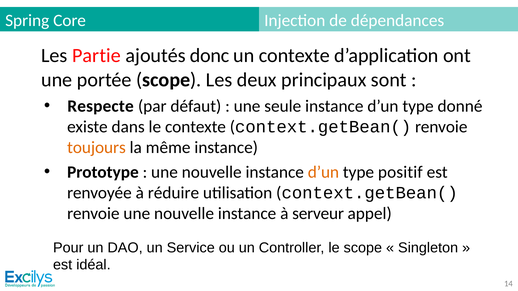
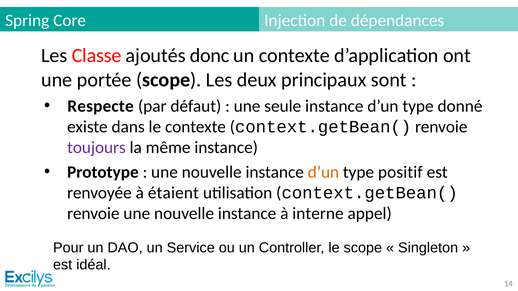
Partie: Partie -> Classe
toujours colour: orange -> purple
réduire: réduire -> étaient
serveur: serveur -> interne
